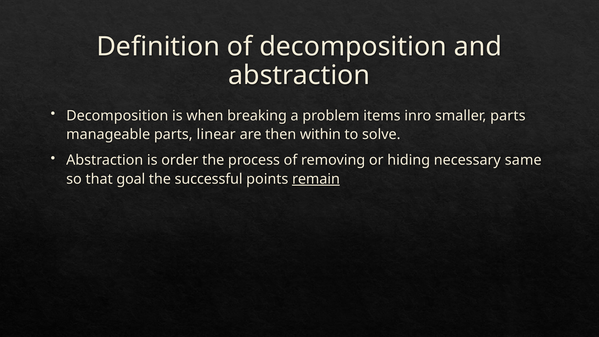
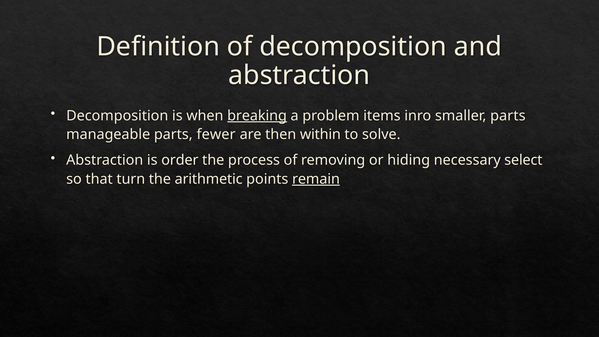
breaking underline: none -> present
linear: linear -> fewer
same: same -> select
goal: goal -> turn
successful: successful -> arithmetic
